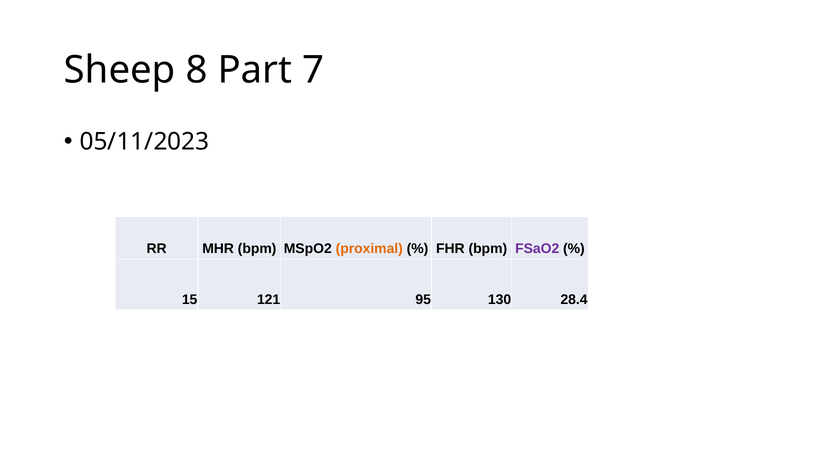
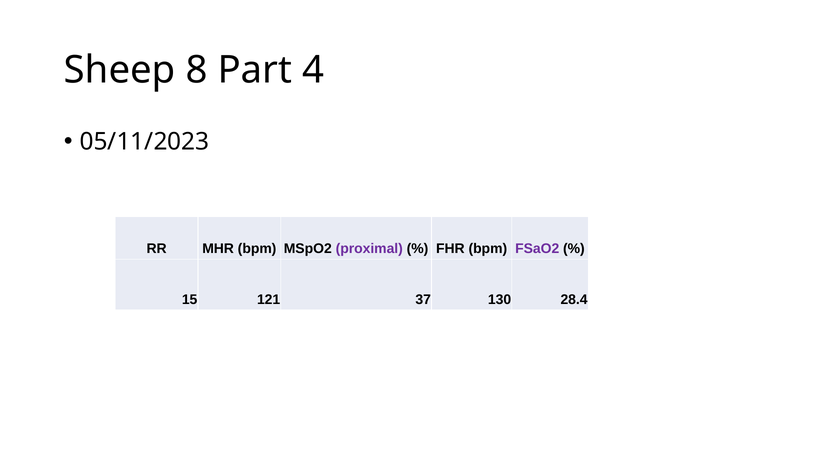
7: 7 -> 4
proximal colour: orange -> purple
95: 95 -> 37
